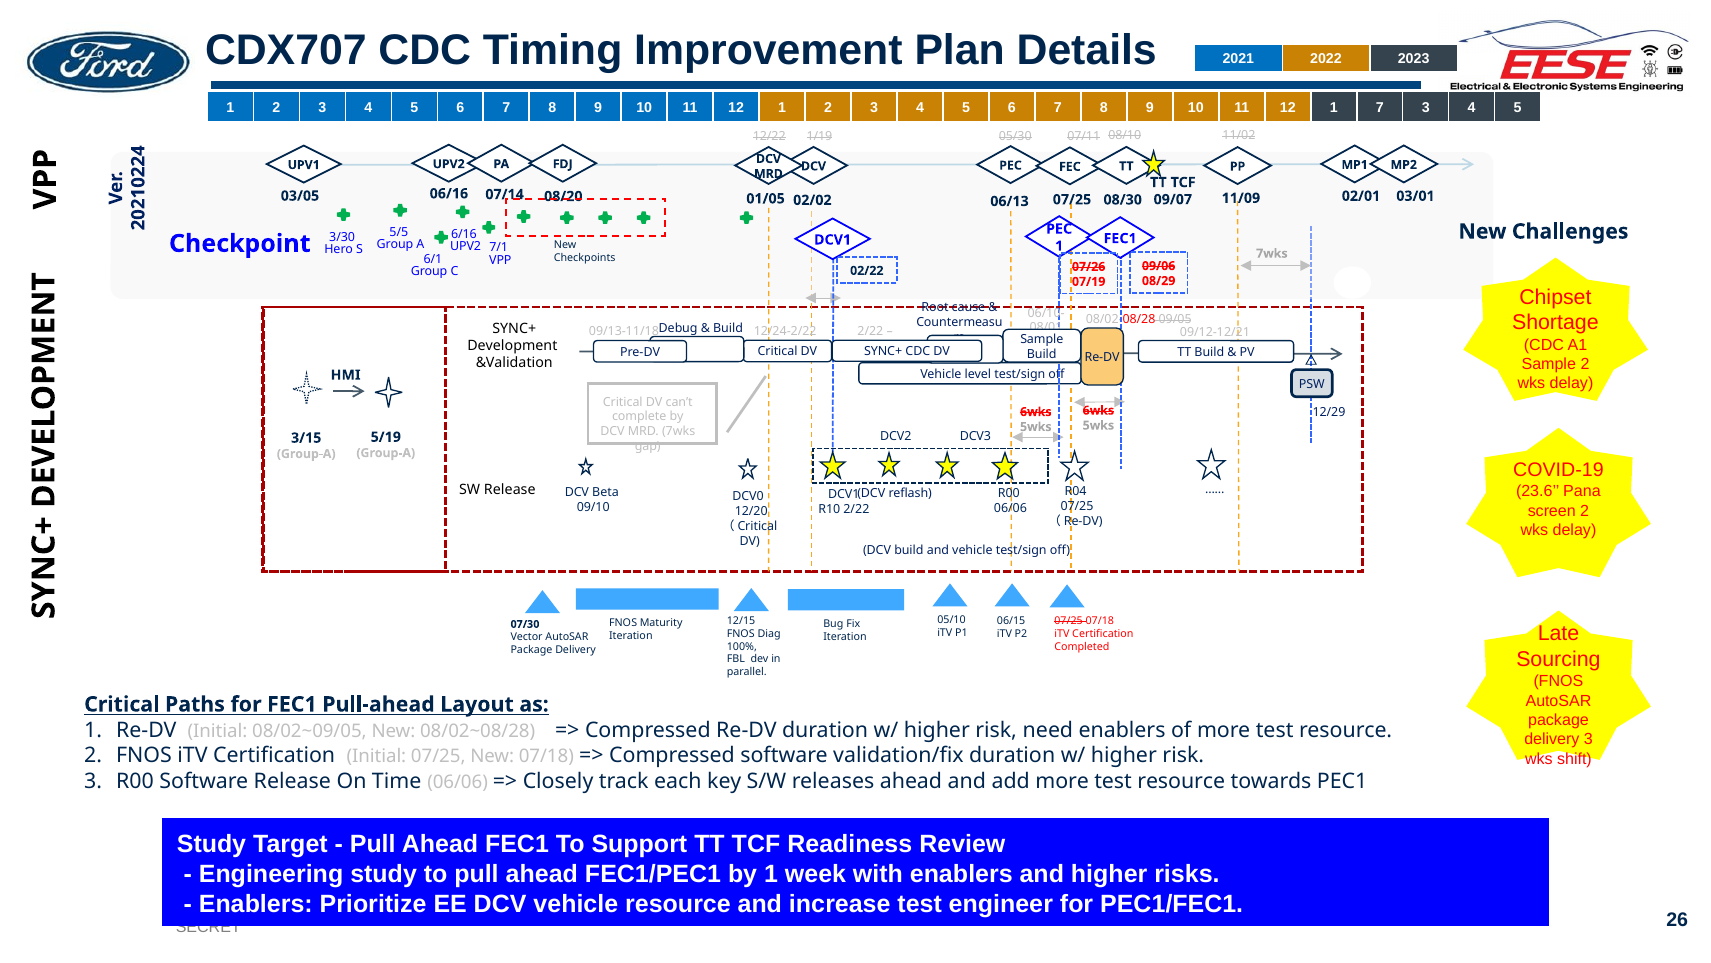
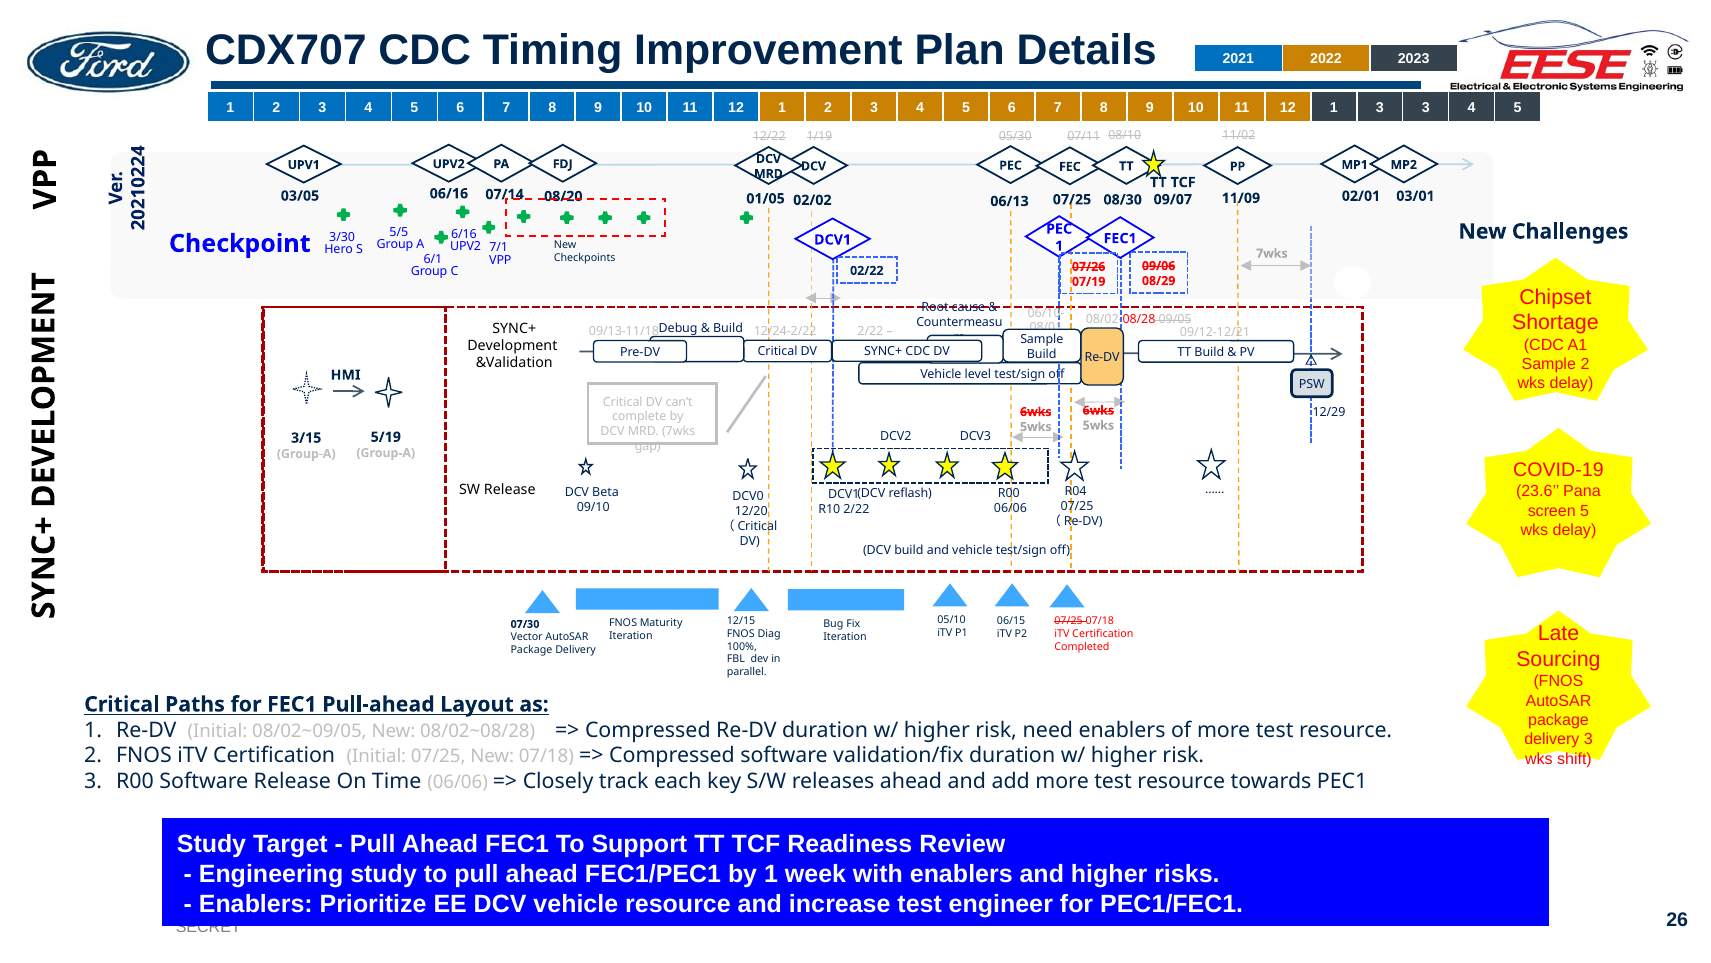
1 7: 7 -> 3
screen 2: 2 -> 5
